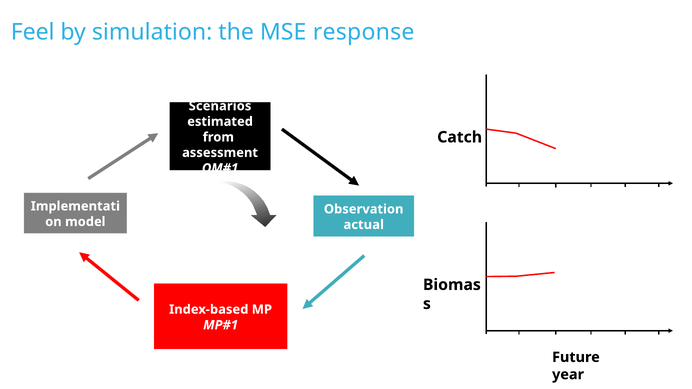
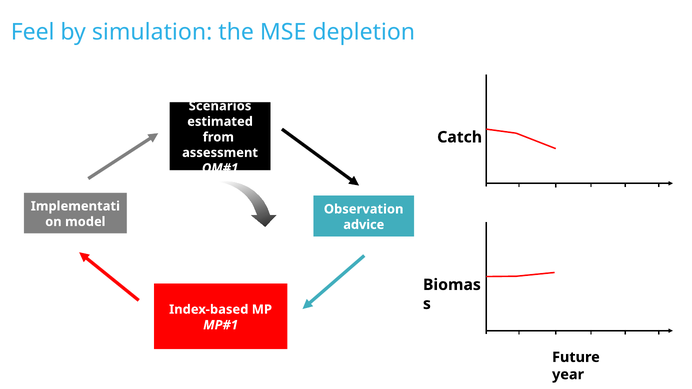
response: response -> depletion
actual: actual -> advice
